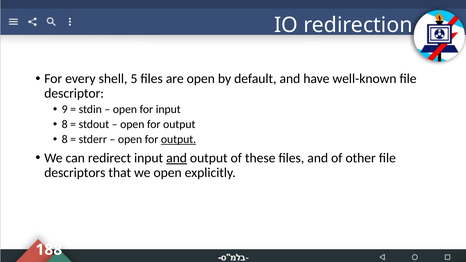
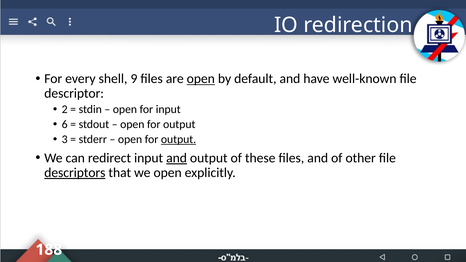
5: 5 -> 9
open at (201, 79) underline: none -> present
9: 9 -> 2
8 at (65, 125): 8 -> 6
8 at (65, 140): 8 -> 3
descriptors underline: none -> present
